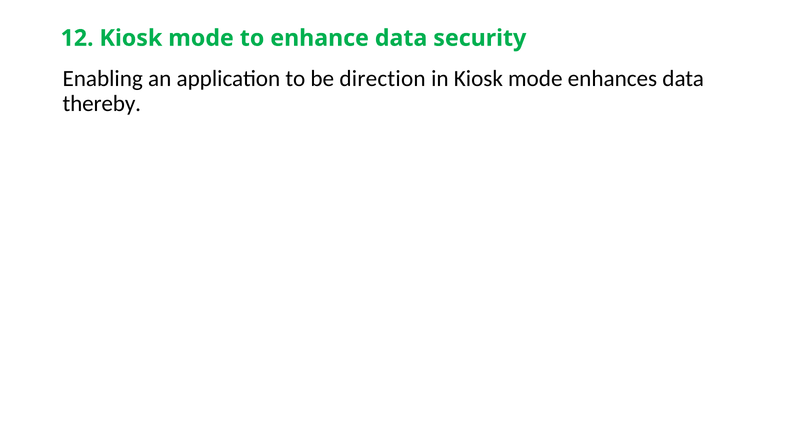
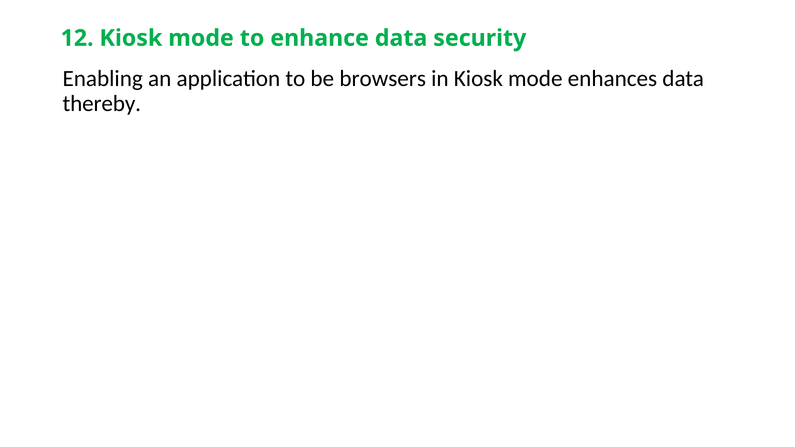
direction: direction -> browsers
